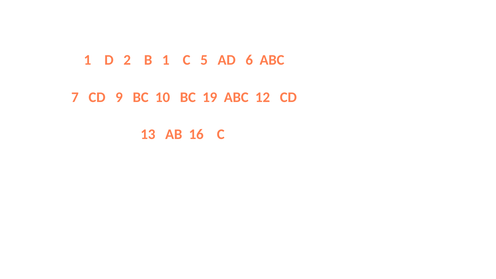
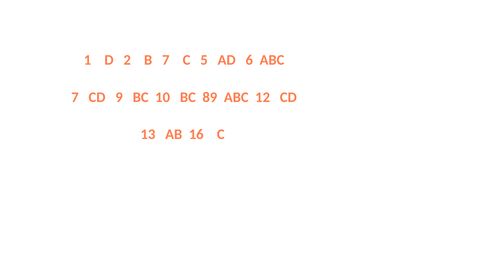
B 1: 1 -> 7
19: 19 -> 89
